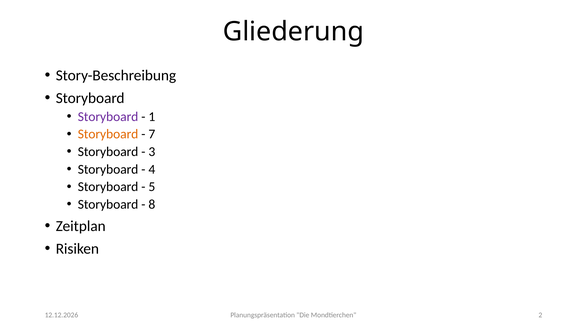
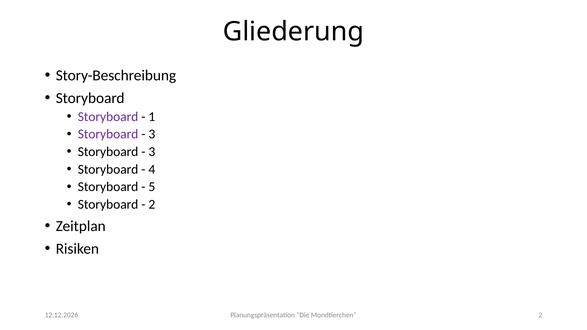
Storyboard at (108, 134) colour: orange -> purple
7 at (152, 134): 7 -> 3
8 at (152, 205): 8 -> 2
